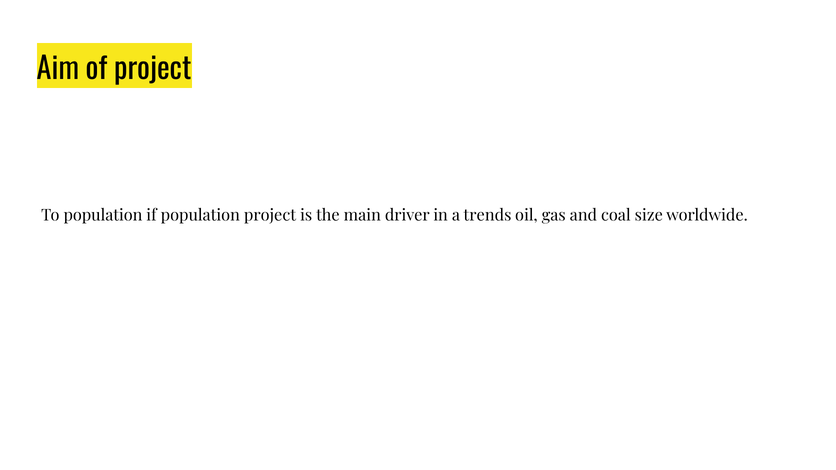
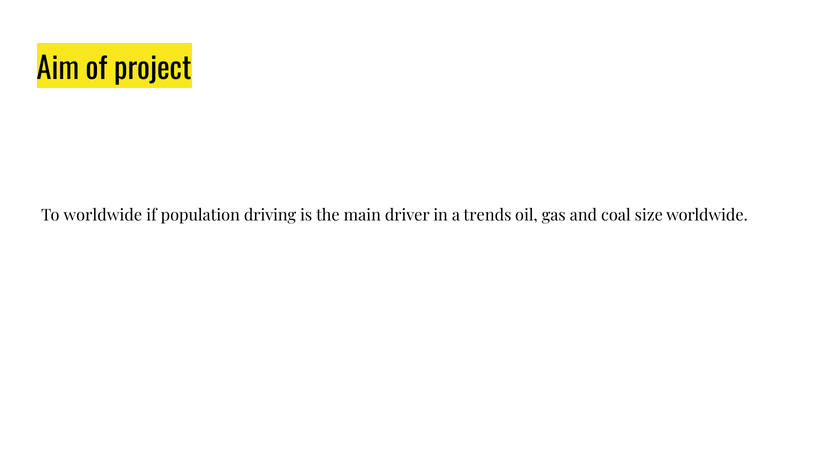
To population: population -> worldwide
population project: project -> driving
